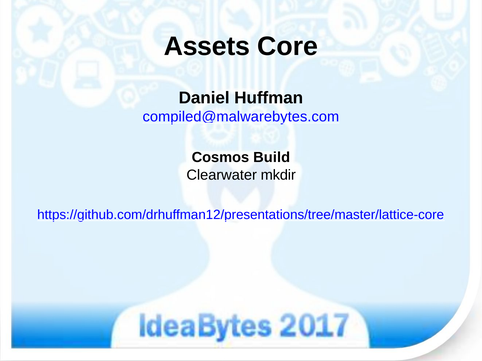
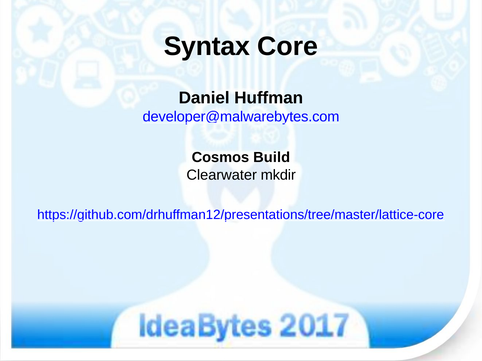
Assets: Assets -> Syntax
compiled@malwarebytes.com: compiled@malwarebytes.com -> developer@malwarebytes.com
